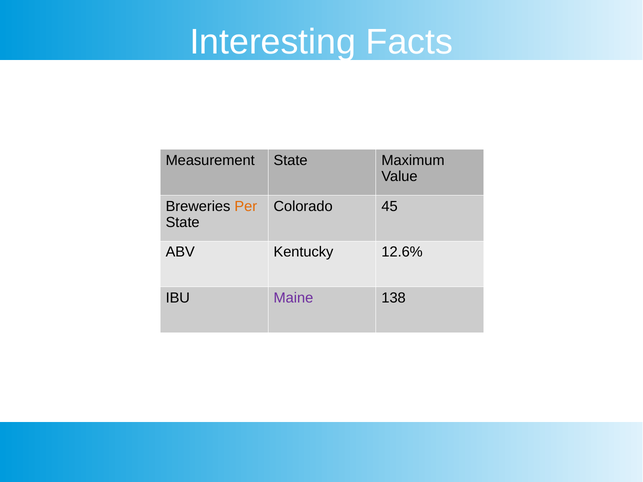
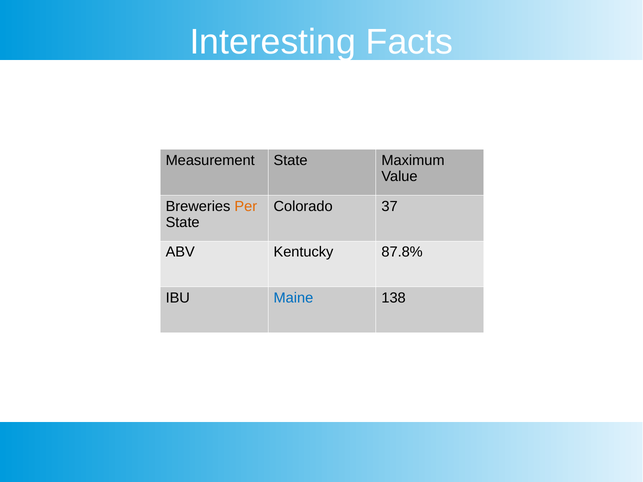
45: 45 -> 37
12.6%: 12.6% -> 87.8%
Maine colour: purple -> blue
